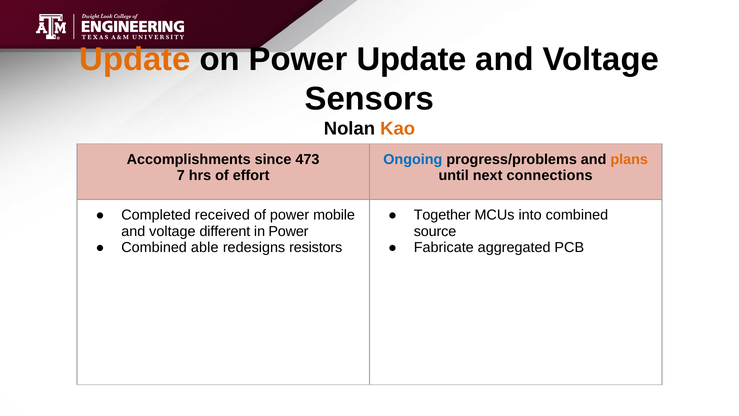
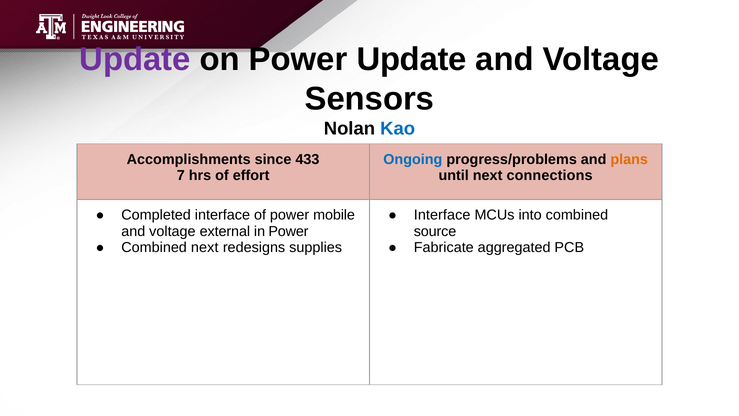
Update at (135, 59) colour: orange -> purple
Kao colour: orange -> blue
473: 473 -> 433
Completed received: received -> interface
Together at (442, 215): Together -> Interface
different: different -> external
Combined able: able -> next
resistors: resistors -> supplies
